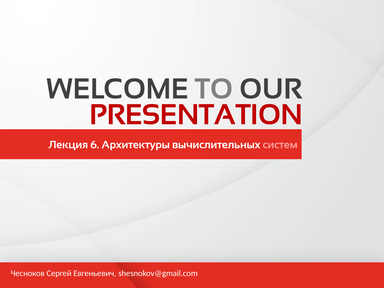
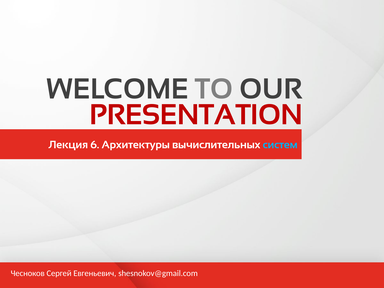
систем colour: pink -> light blue
